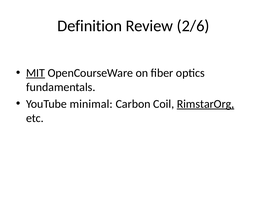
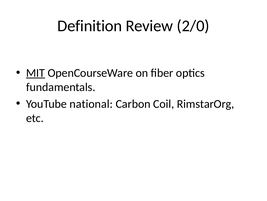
2/6: 2/6 -> 2/0
minimal: minimal -> national
RimstarOrg underline: present -> none
